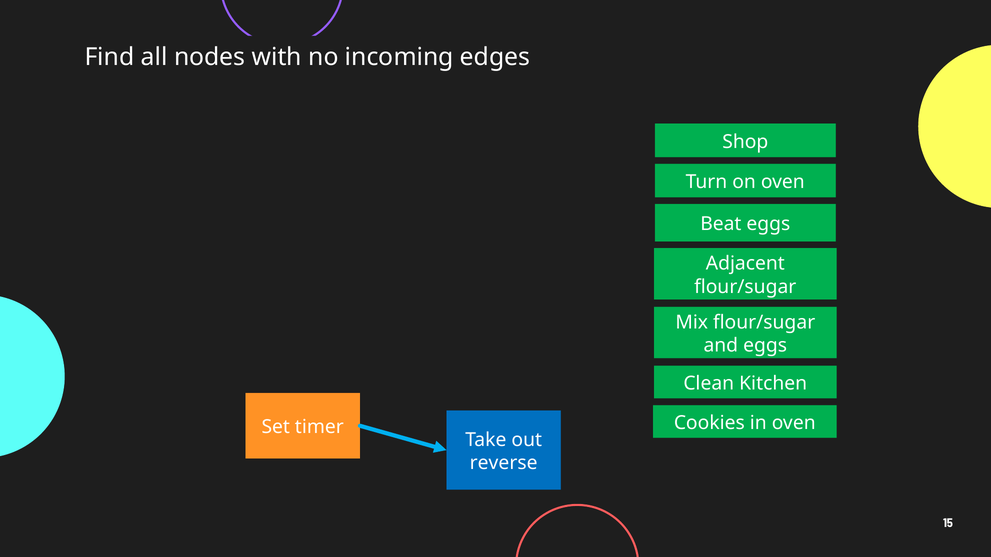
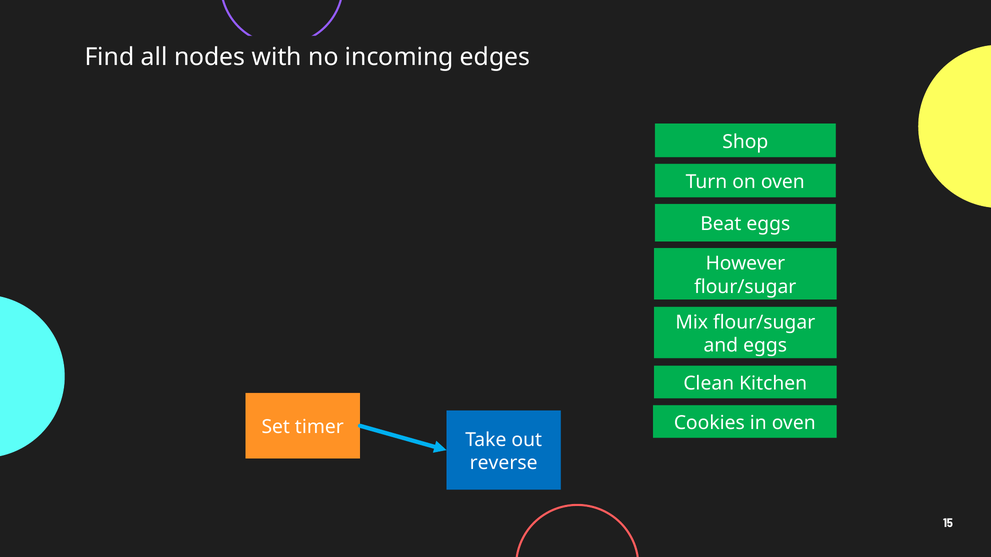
Adjacent: Adjacent -> However
